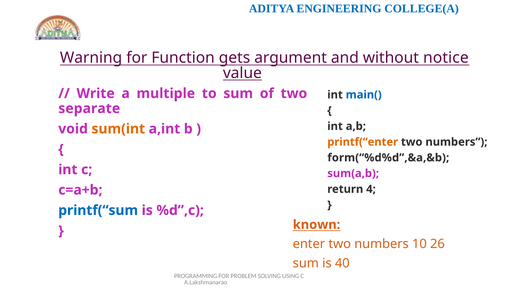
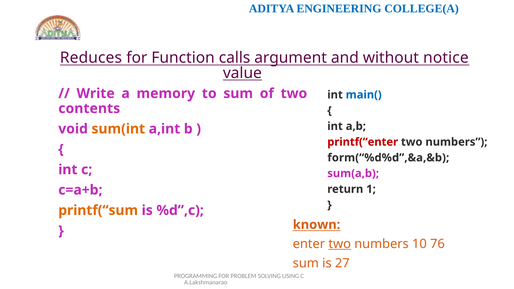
Warning: Warning -> Reduces
gets: gets -> calls
multiple: multiple -> memory
separate: separate -> contents
printf(“enter colour: orange -> red
4: 4 -> 1
printf(“sum colour: blue -> orange
two at (340, 244) underline: none -> present
26: 26 -> 76
40: 40 -> 27
